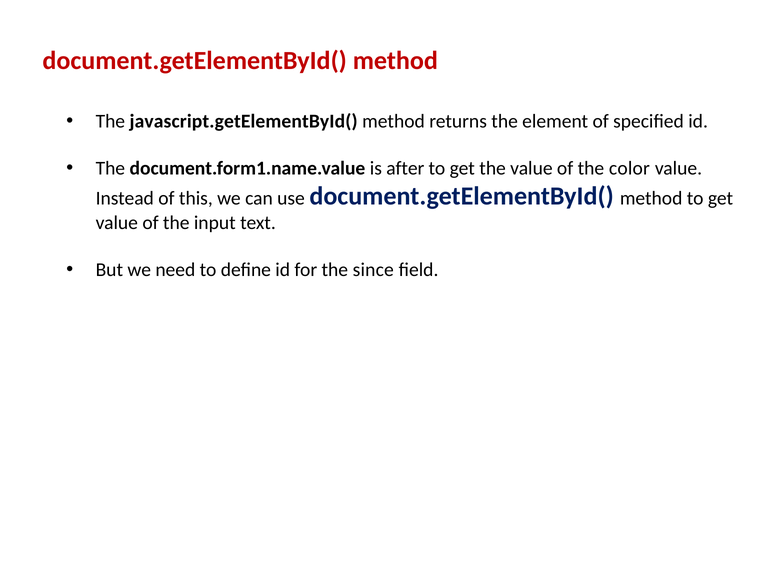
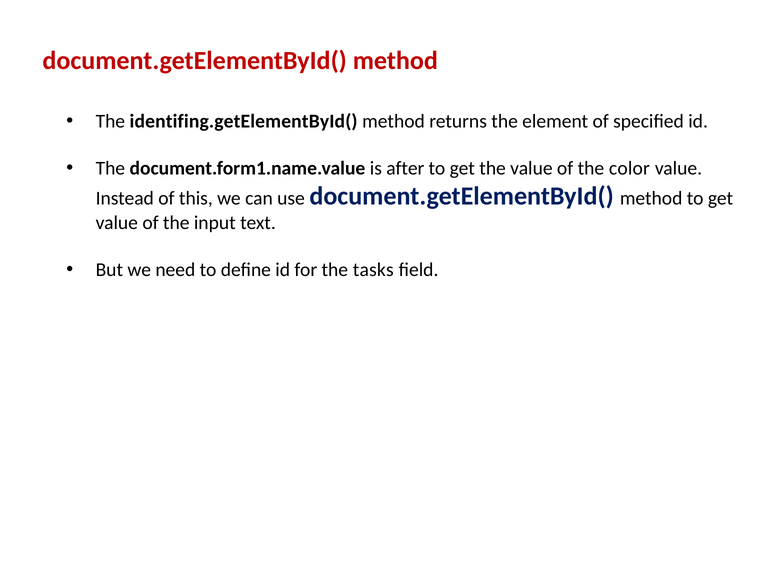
javascript.getElementById(: javascript.getElementById( -> identifing.getElementById(
since: since -> tasks
